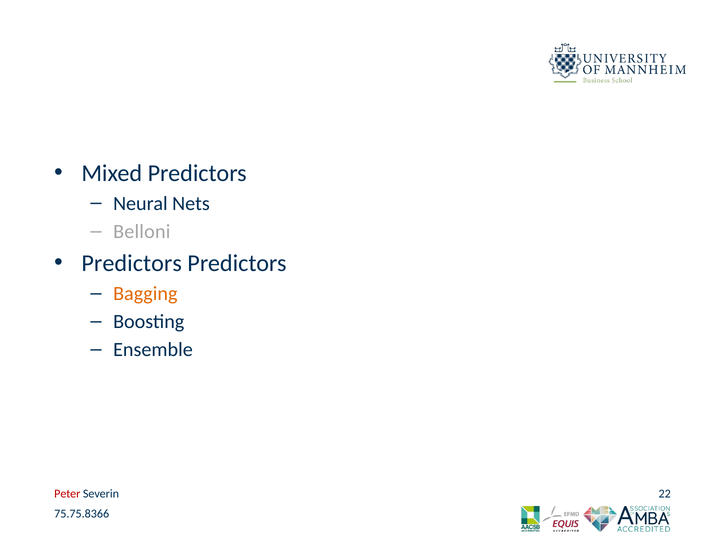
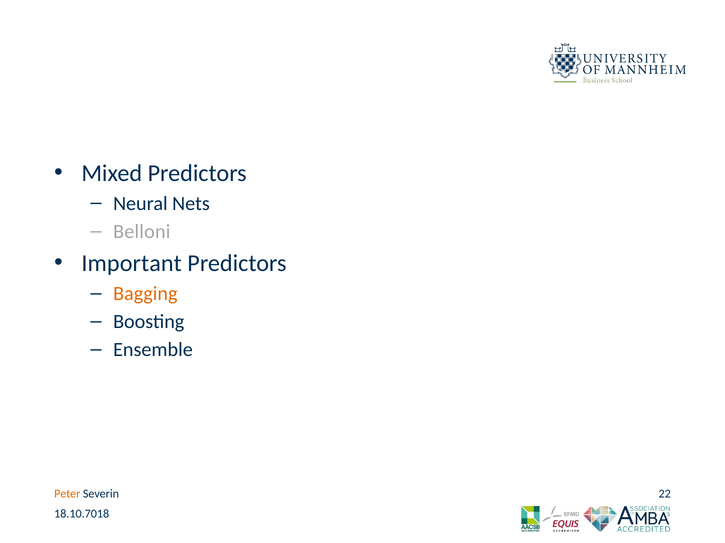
Predictors at (132, 264): Predictors -> Important
Peter colour: red -> orange
75.75.8366: 75.75.8366 -> 18.10.7018
